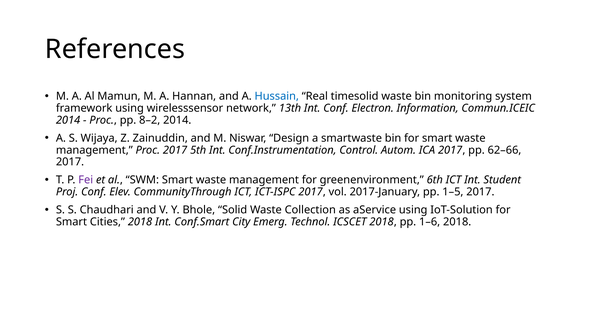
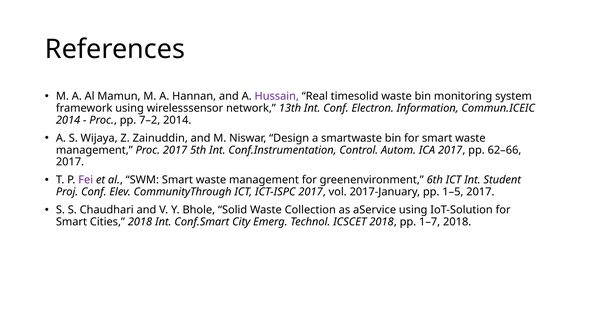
Hussain colour: blue -> purple
8–2: 8–2 -> 7–2
1–6: 1–6 -> 1–7
